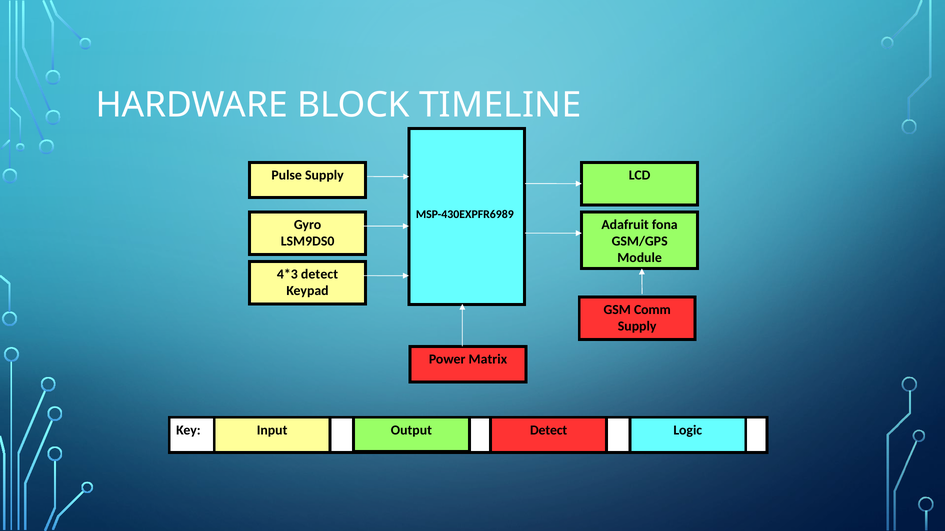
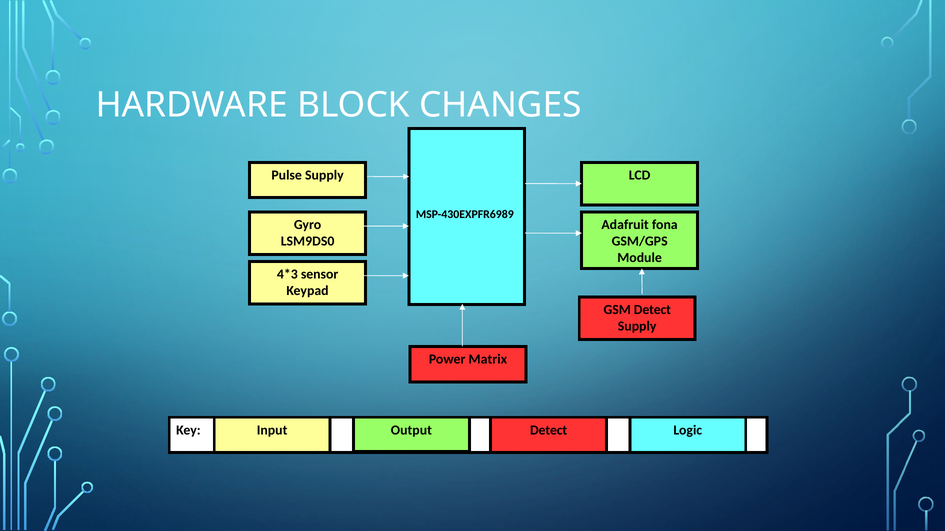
TIMELINE: TIMELINE -> CHANGES
detect at (320, 274): detect -> sensor
GSM Comm: Comm -> Detect
